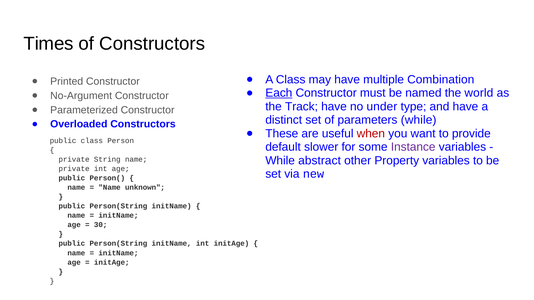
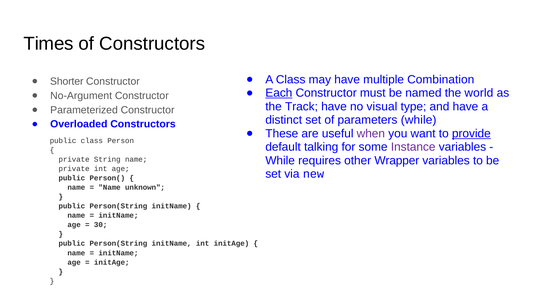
Printed: Printed -> Shorter
under: under -> visual
when colour: red -> purple
provide underline: none -> present
slower: slower -> talking
abstract: abstract -> requires
Property: Property -> Wrapper
